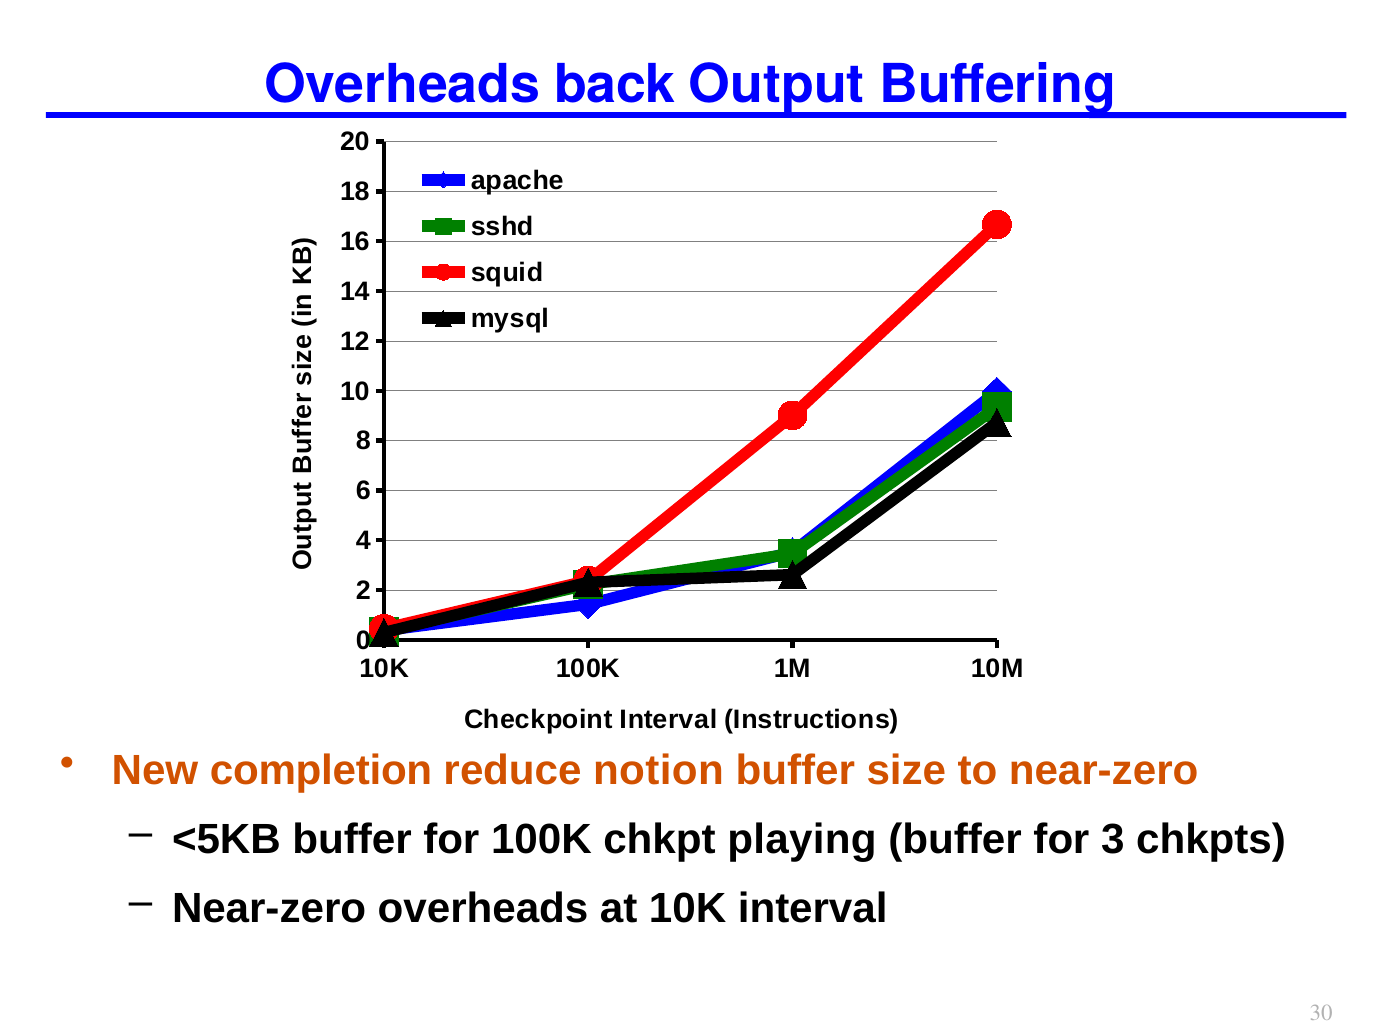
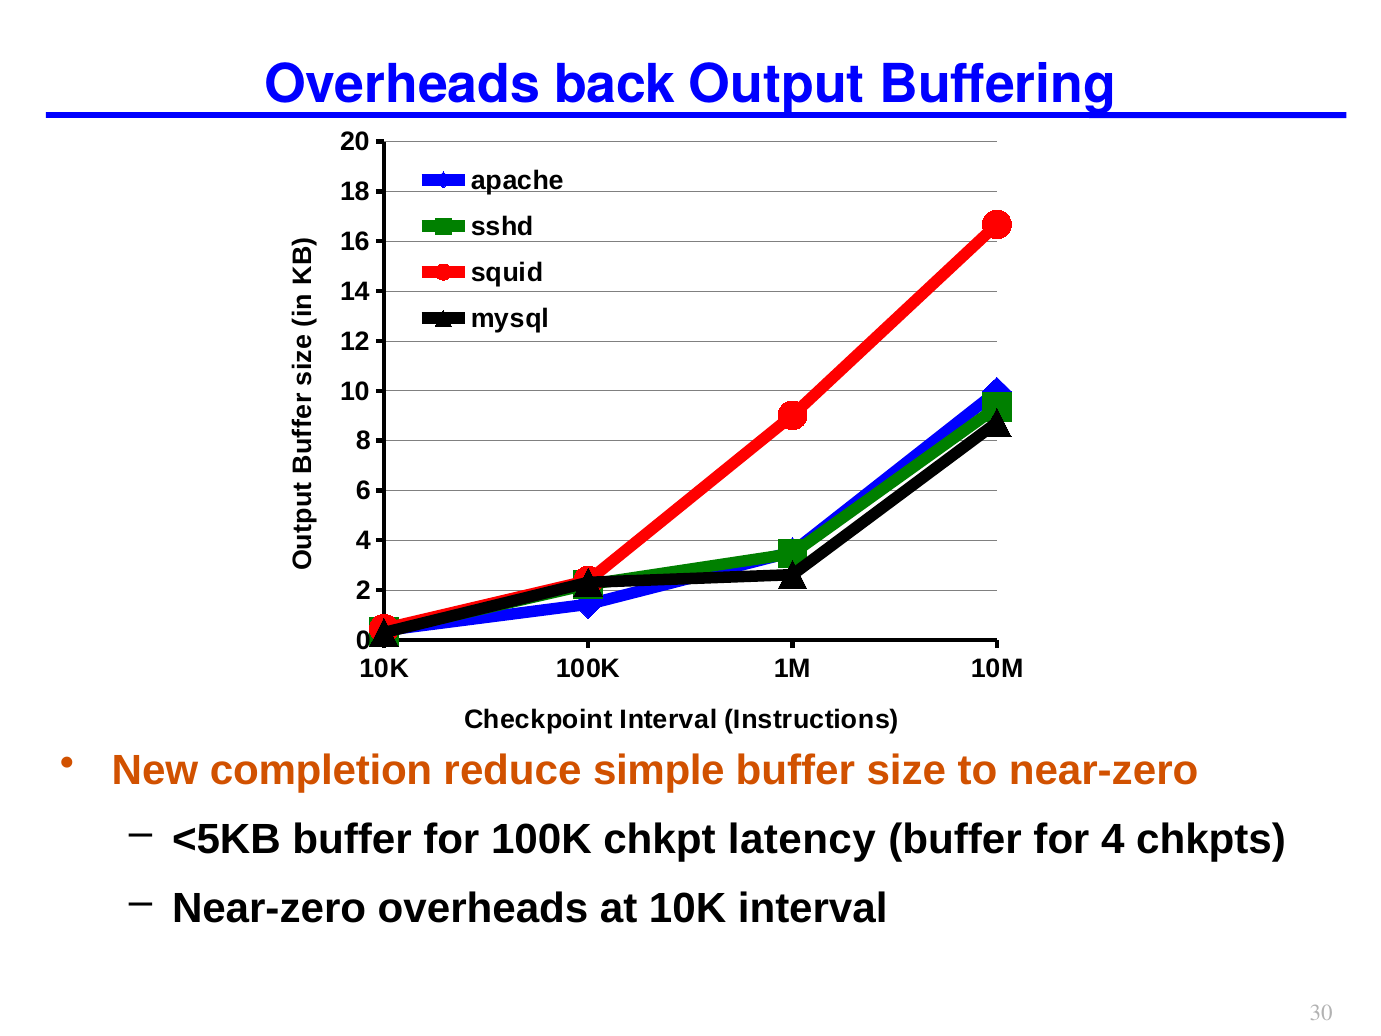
notion: notion -> simple
playing: playing -> latency
for 3: 3 -> 4
